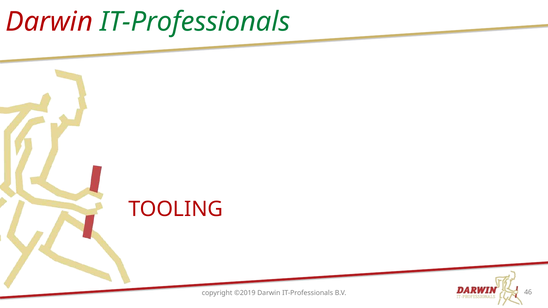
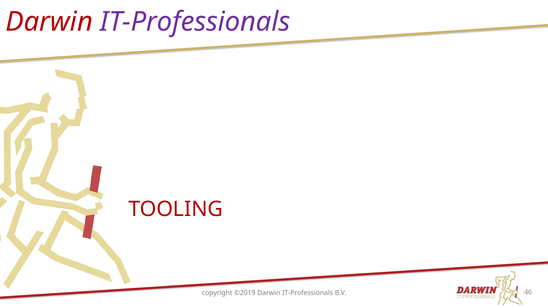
IT-Professionals at (195, 22) colour: green -> purple
